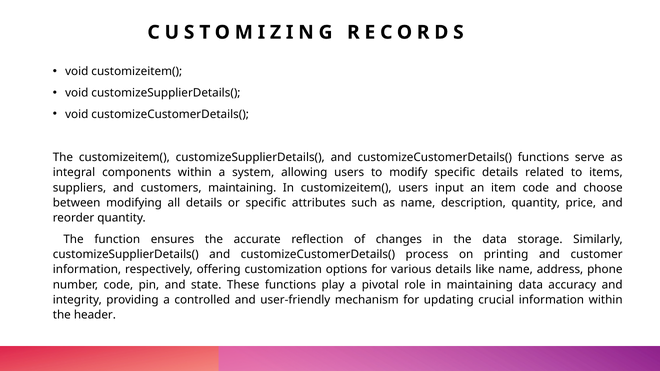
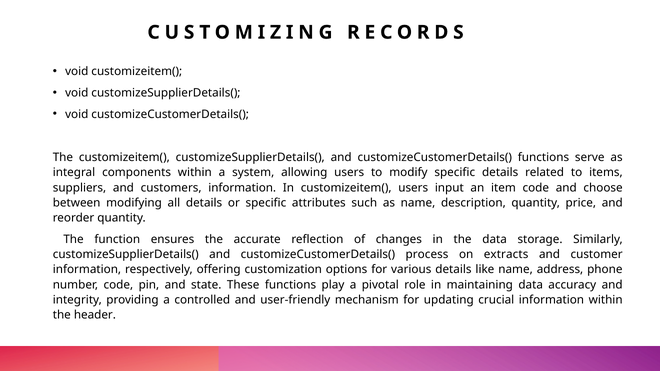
customers maintaining: maintaining -> information
printing: printing -> extracts
